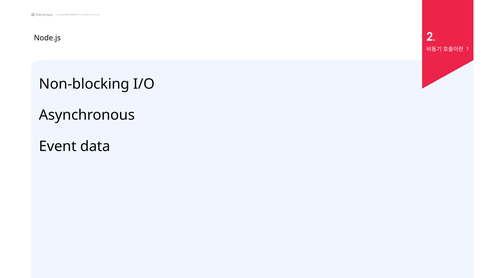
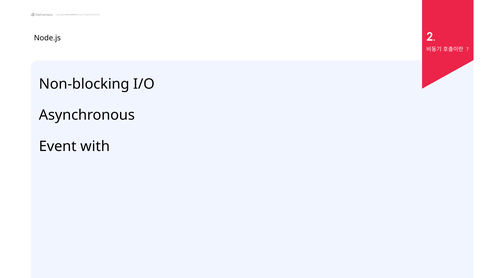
data: data -> with
